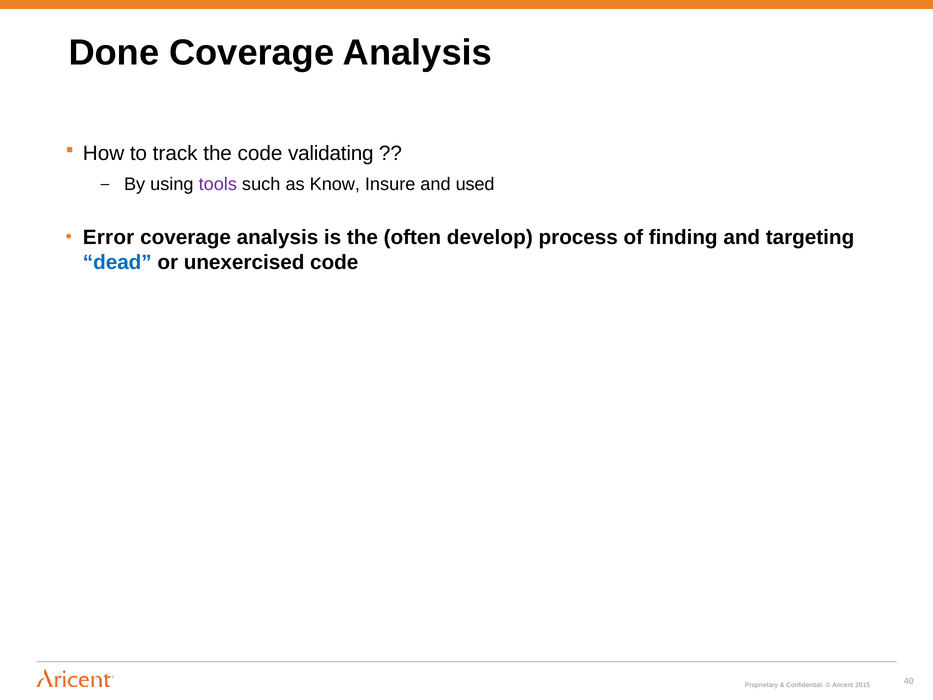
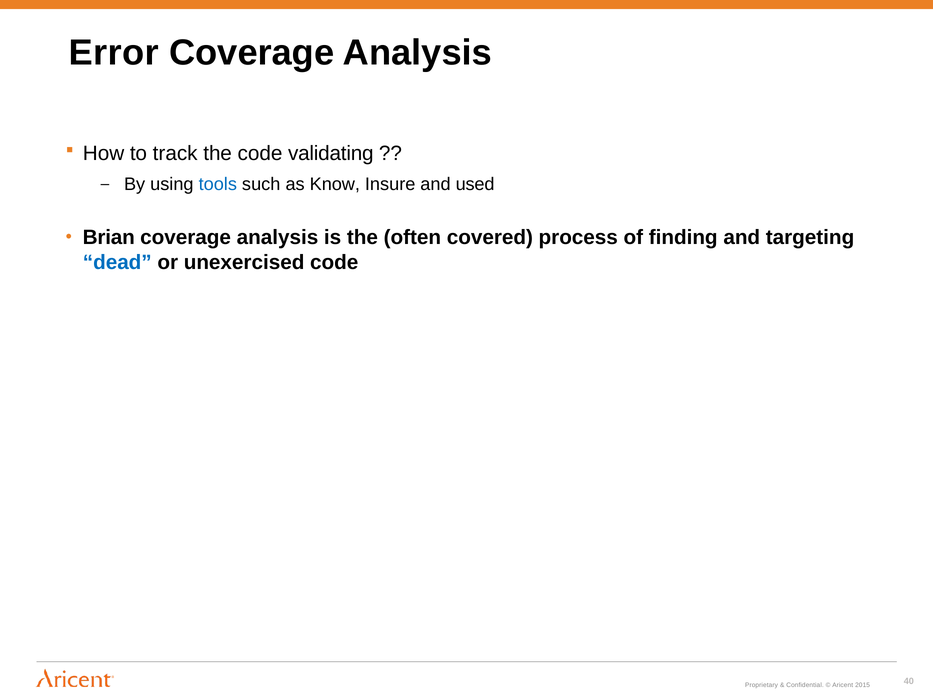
Done: Done -> Error
tools colour: purple -> blue
Error: Error -> Brian
develop: develop -> covered
